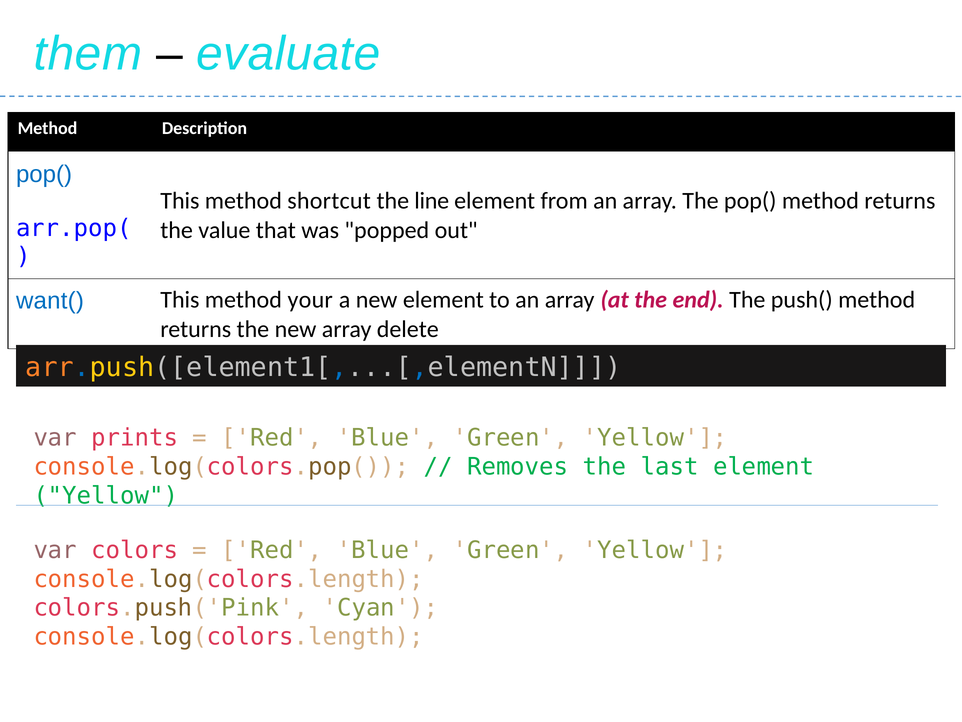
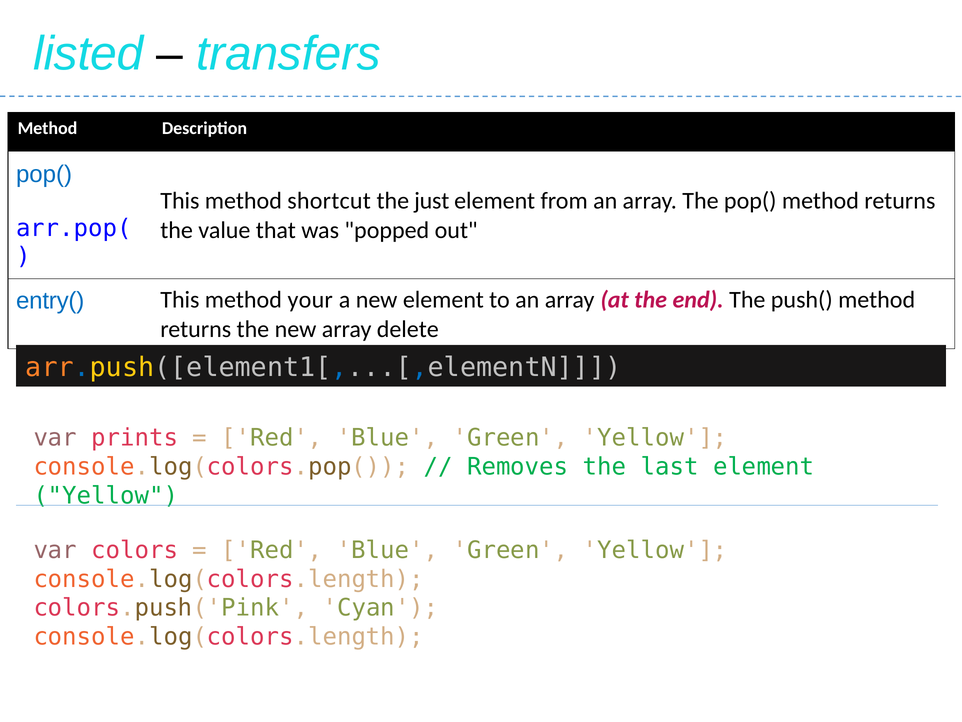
them: them -> listed
evaluate: evaluate -> transfers
line: line -> just
want(: want( -> entry(
